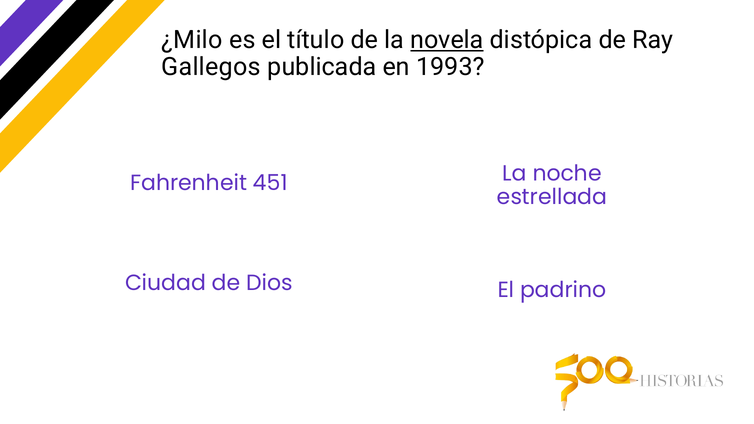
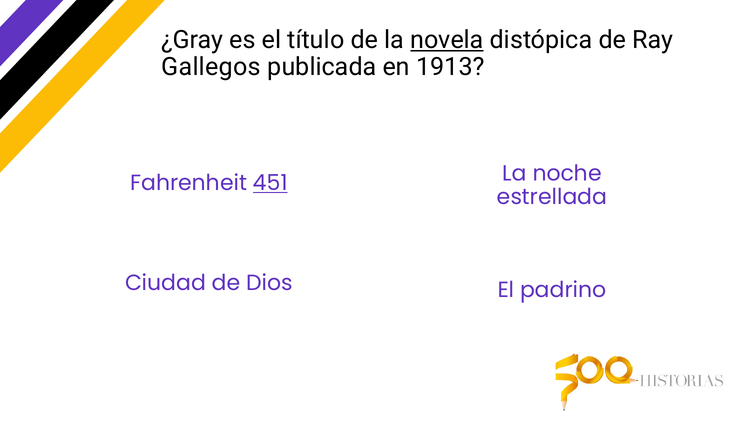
¿Milo: ¿Milo -> ¿Gray
1993: 1993 -> 1913
451 underline: none -> present
